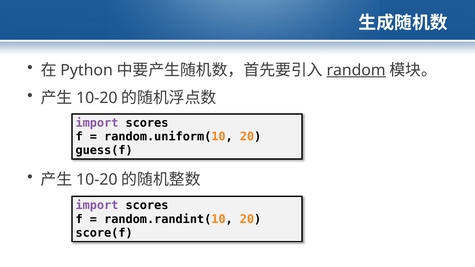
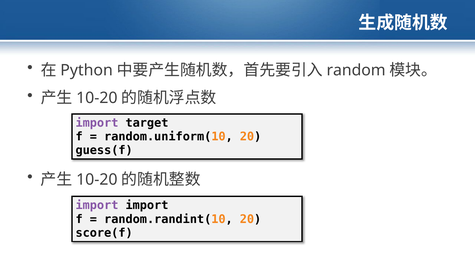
random underline: present -> none
scores at (147, 123): scores -> target
scores at (147, 206): scores -> import
